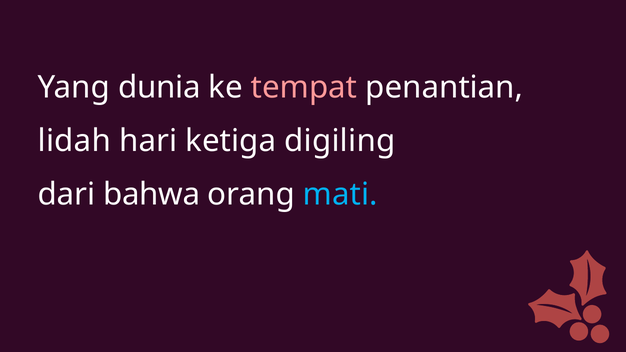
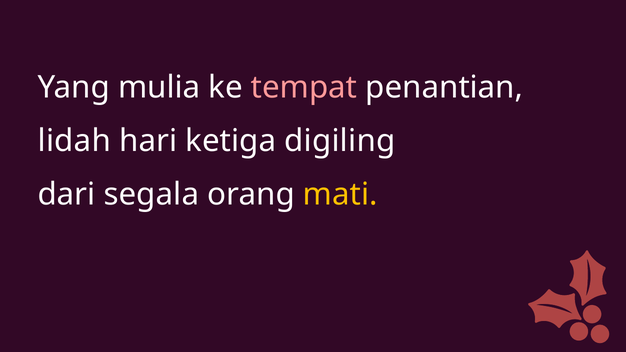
dunia: dunia -> mulia
bahwa: bahwa -> segala
mati colour: light blue -> yellow
